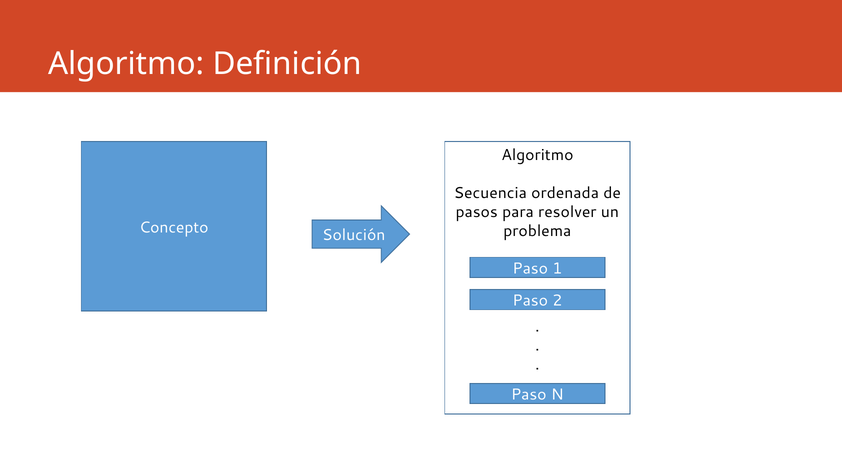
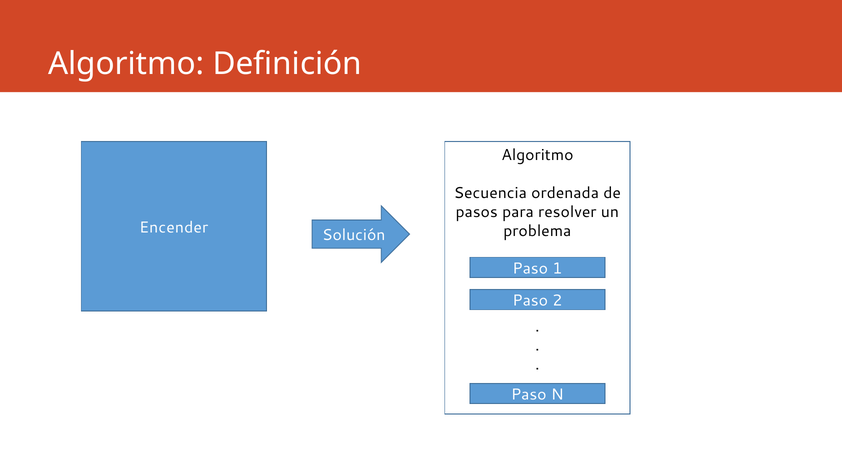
Concepto: Concepto -> Encender
